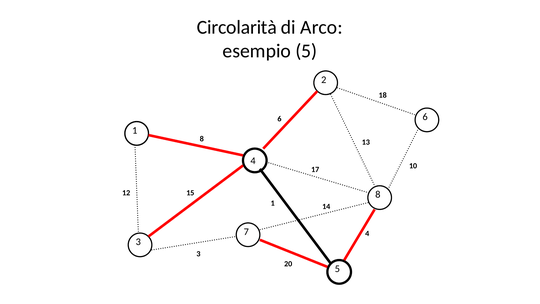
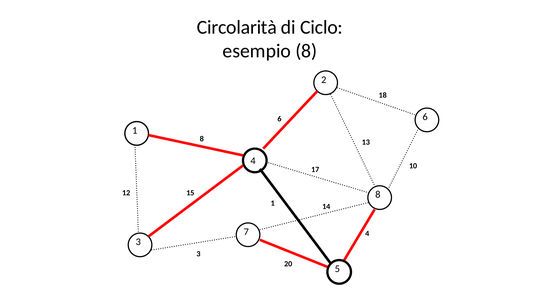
Arco: Arco -> Ciclo
esempio 5: 5 -> 8
